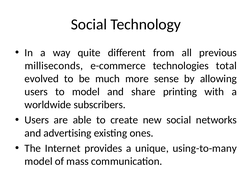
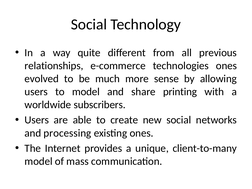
milliseconds: milliseconds -> relationships
technologies total: total -> ones
advertising: advertising -> processing
using-to-many: using-to-many -> client-to-many
